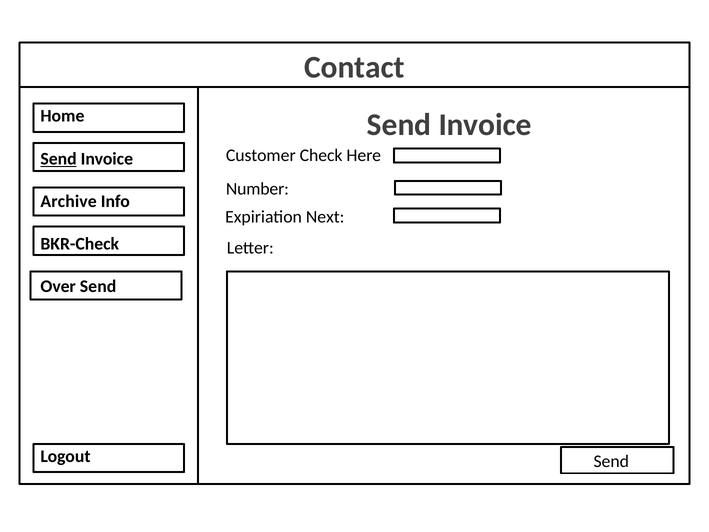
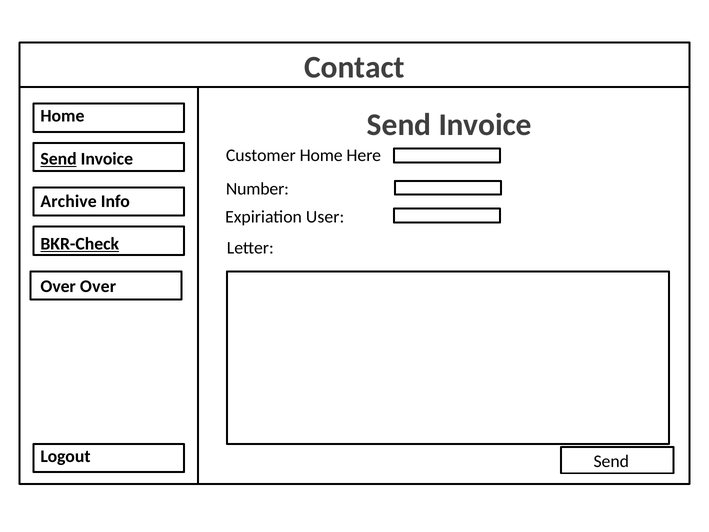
Customer Check: Check -> Home
Next: Next -> User
BKR-Check underline: none -> present
Over Send: Send -> Over
